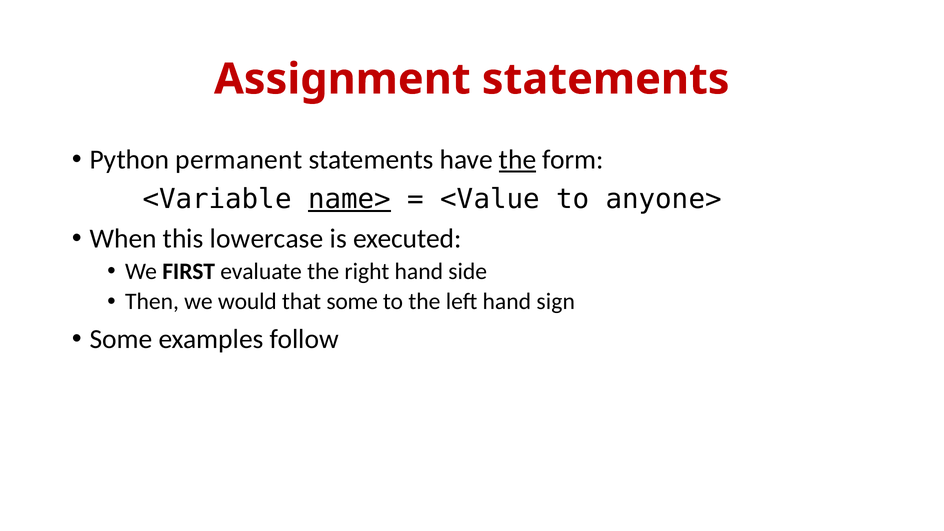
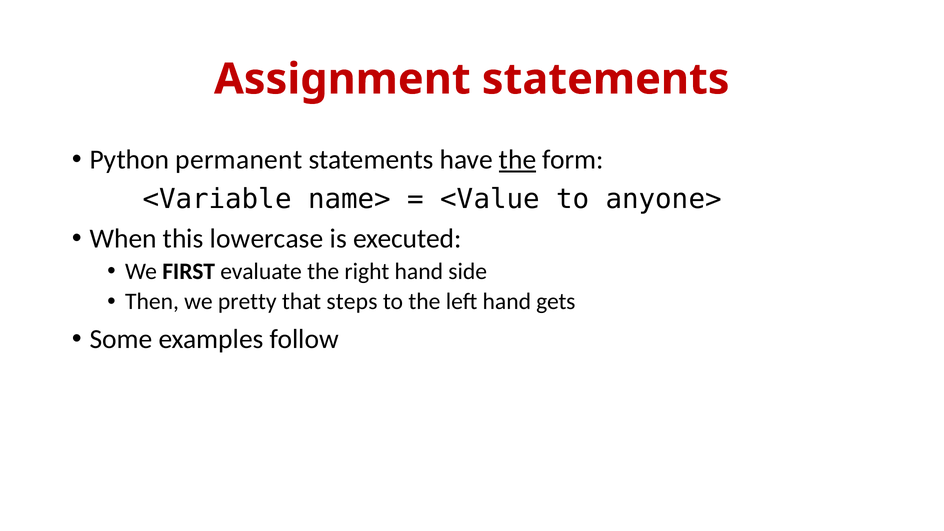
name> underline: present -> none
would: would -> pretty
that some: some -> steps
sign: sign -> gets
